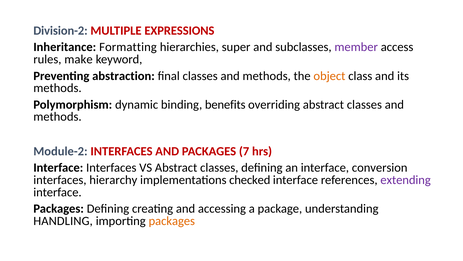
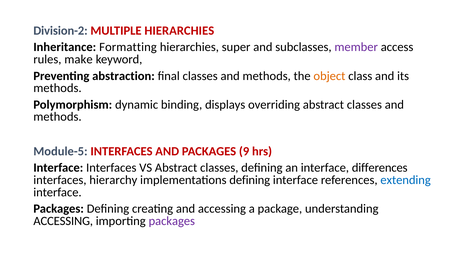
MULTIPLE EXPRESSIONS: EXPRESSIONS -> HIERARCHIES
benefits: benefits -> displays
Module-2: Module-2 -> Module-5
7: 7 -> 9
conversion: conversion -> differences
implementations checked: checked -> defining
extending colour: purple -> blue
HANDLING at (63, 221): HANDLING -> ACCESSING
packages at (172, 221) colour: orange -> purple
